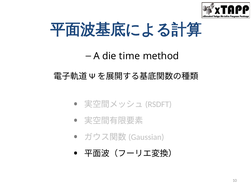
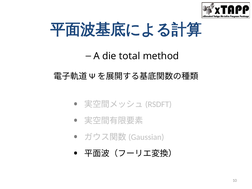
time: time -> total
